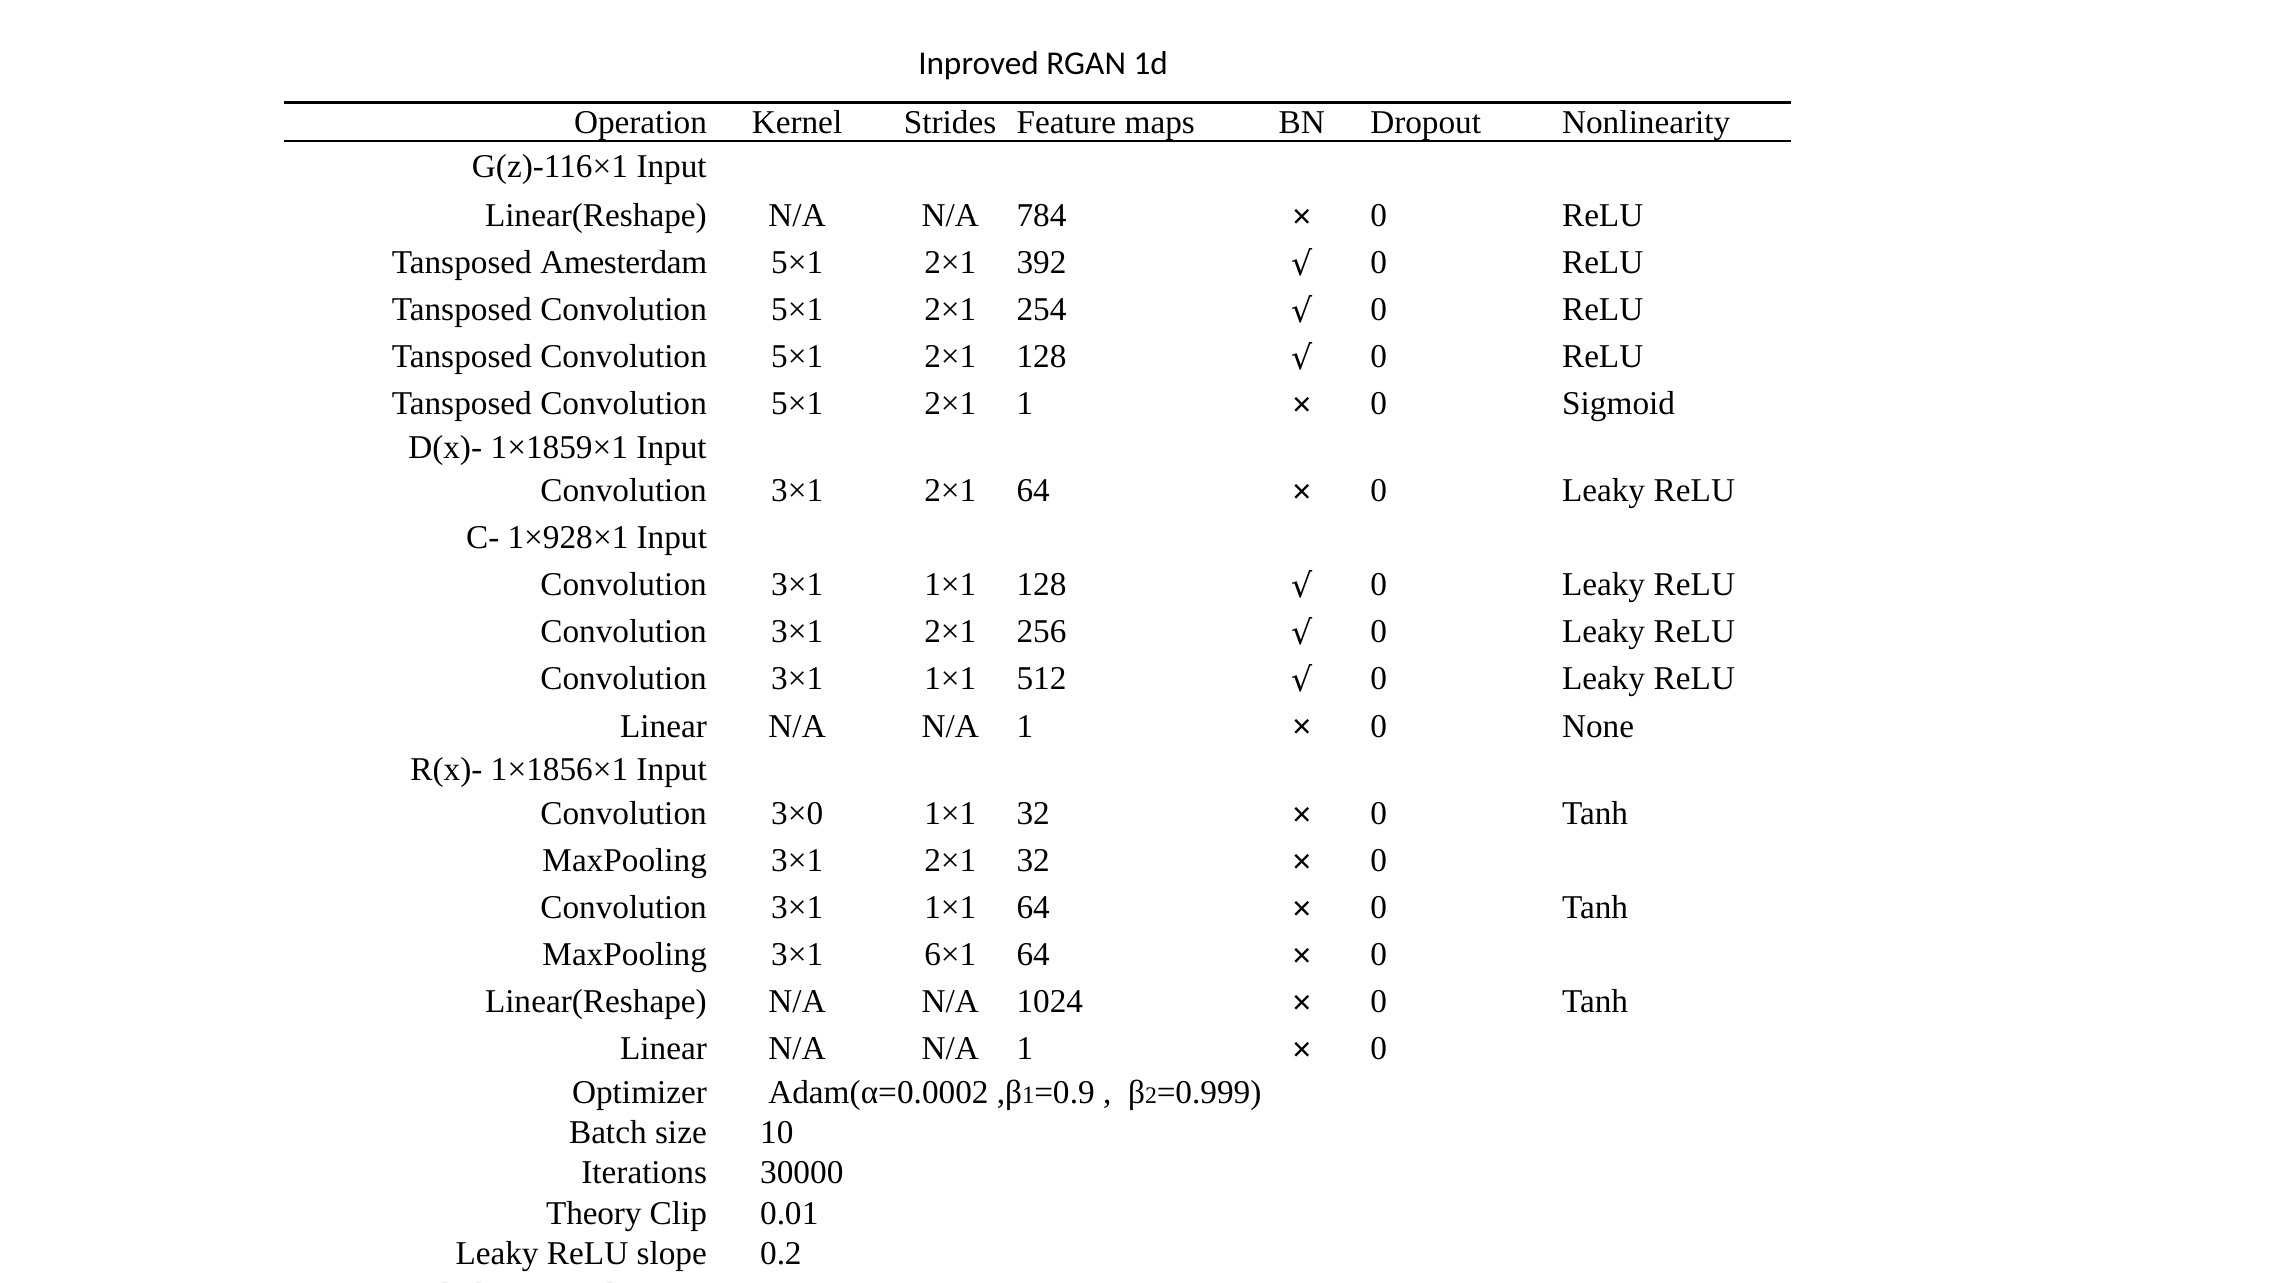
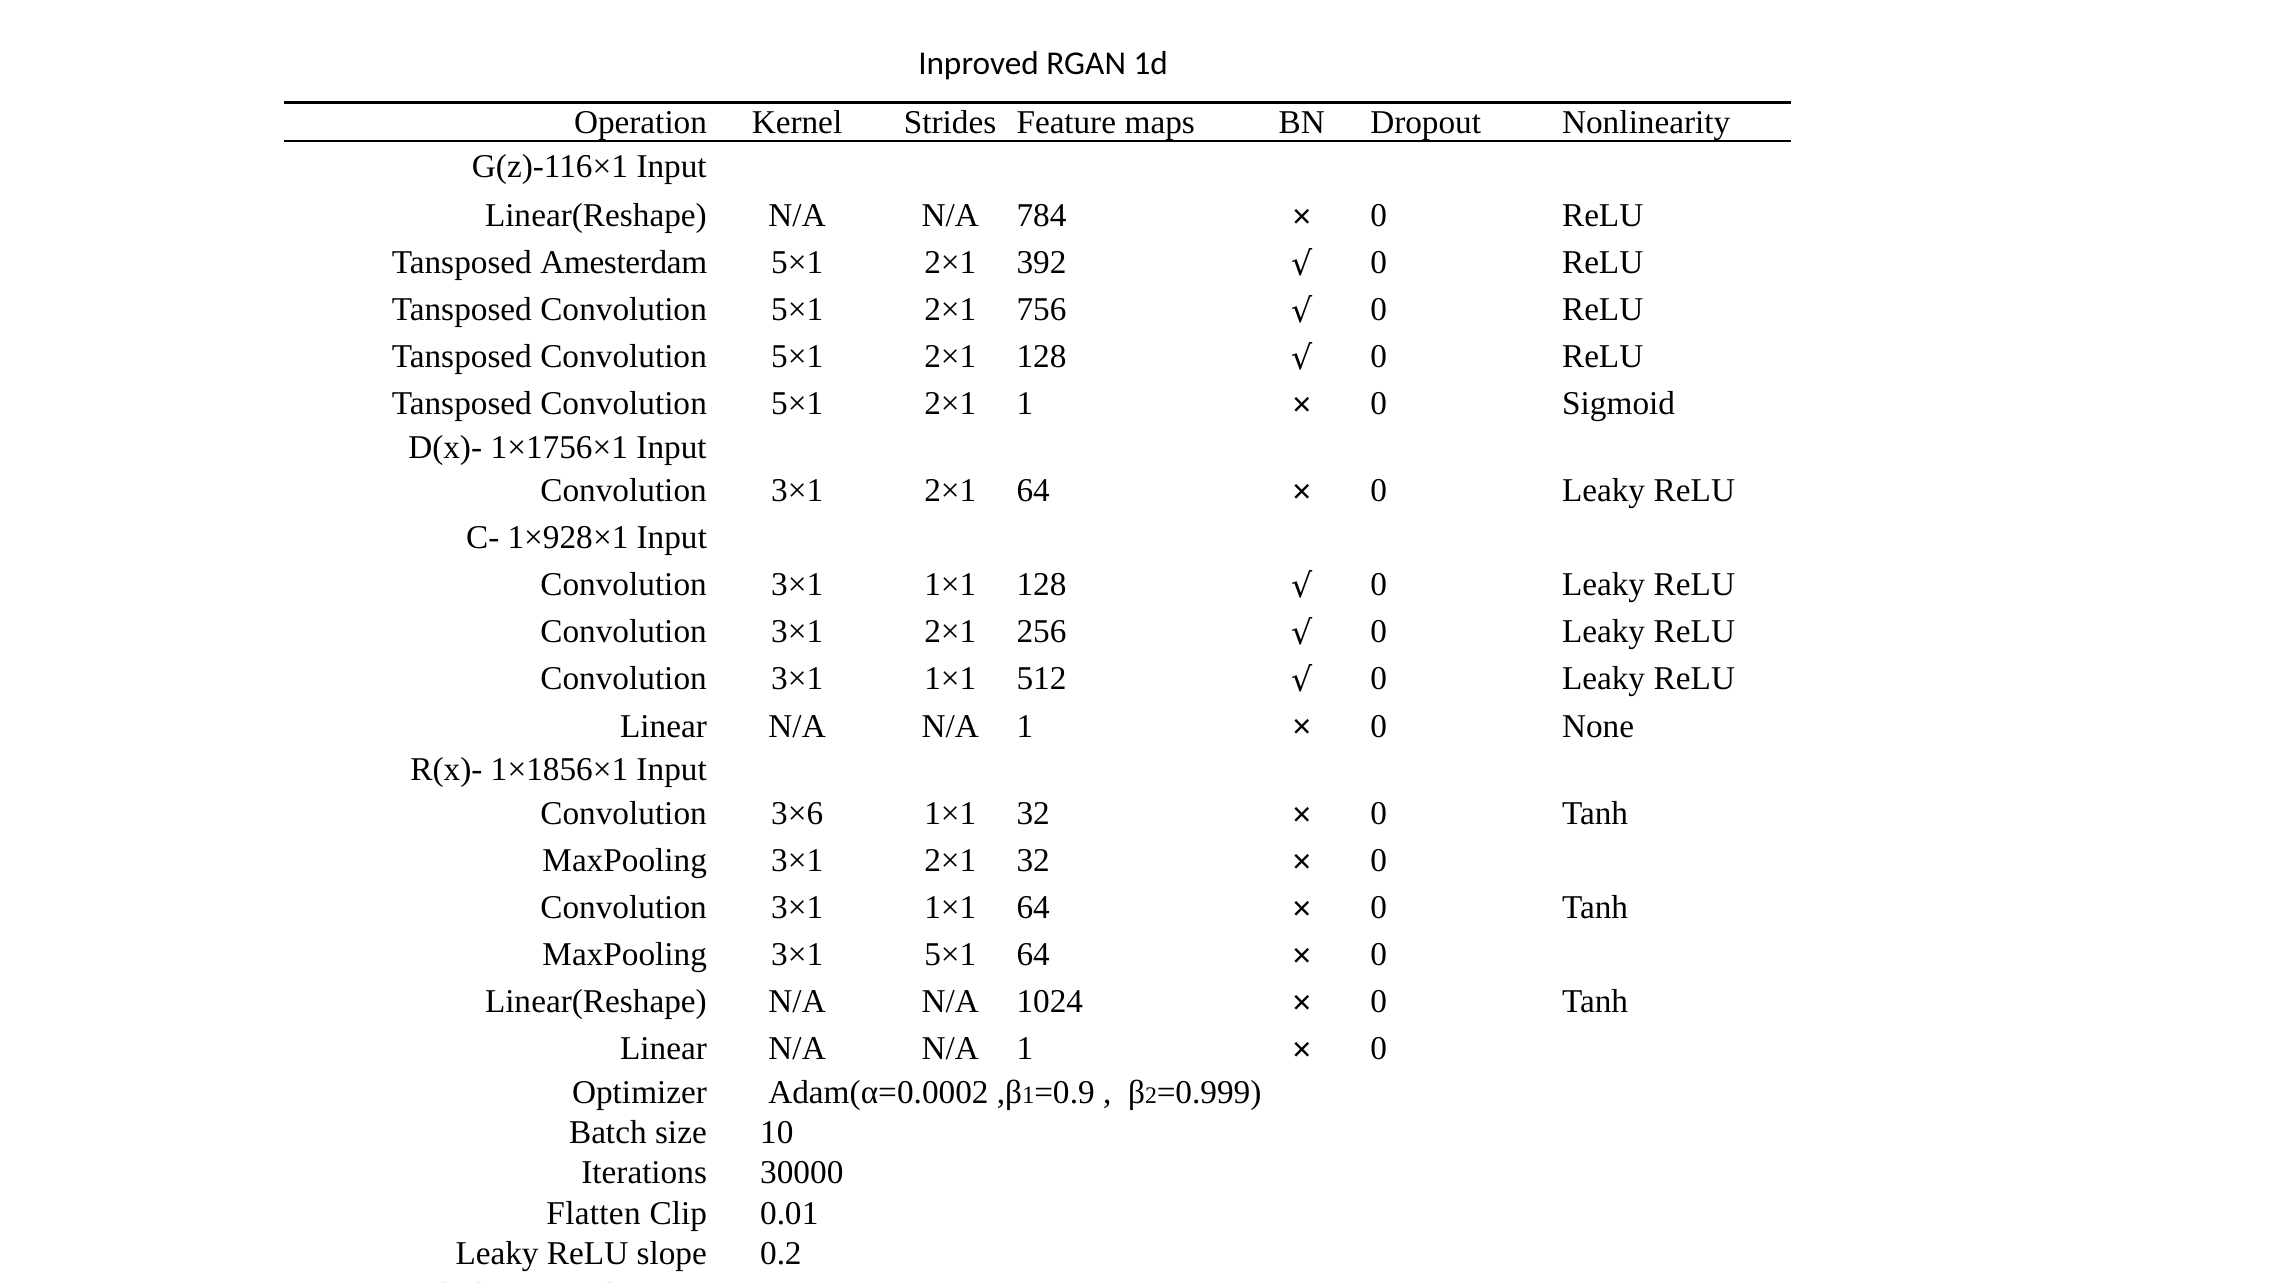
254: 254 -> 756
1×1859×1: 1×1859×1 -> 1×1756×1
3×0: 3×0 -> 3×6
3×1 6×1: 6×1 -> 5×1
Theory: Theory -> Flatten
